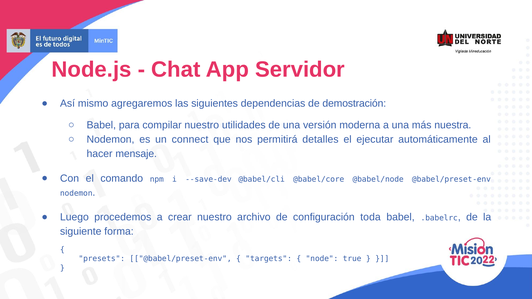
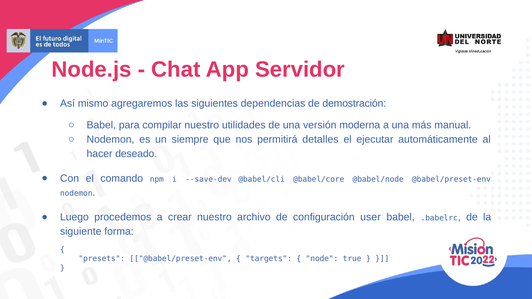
nuestra: nuestra -> manual
connect: connect -> siempre
mensaje: mensaje -> deseado
toda: toda -> user
